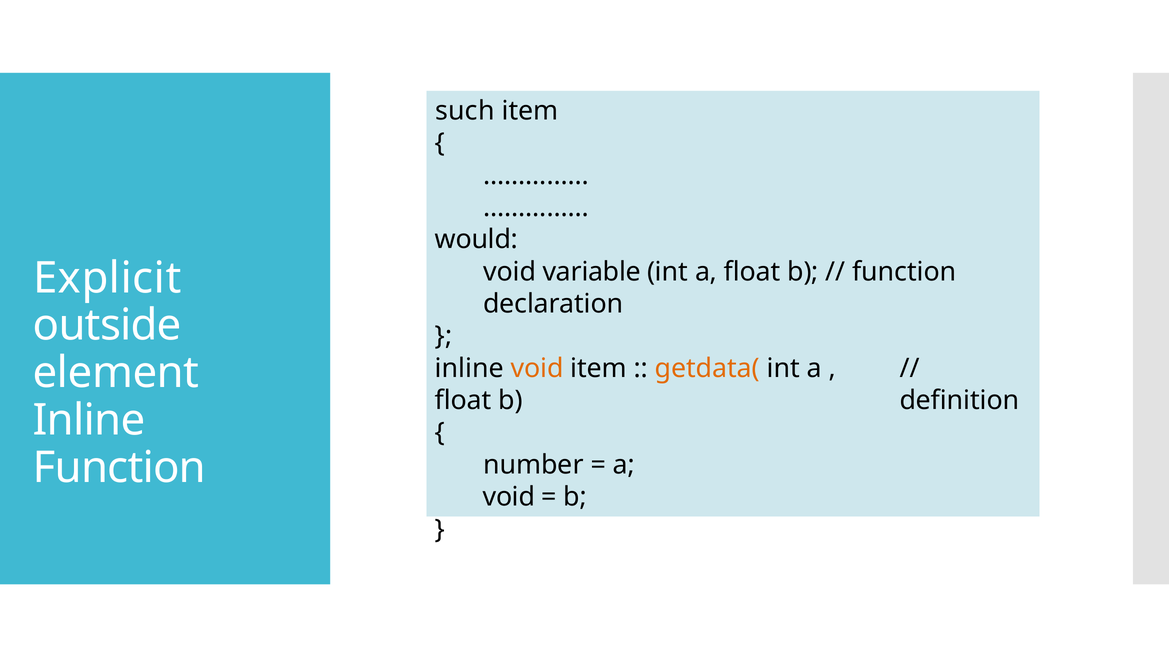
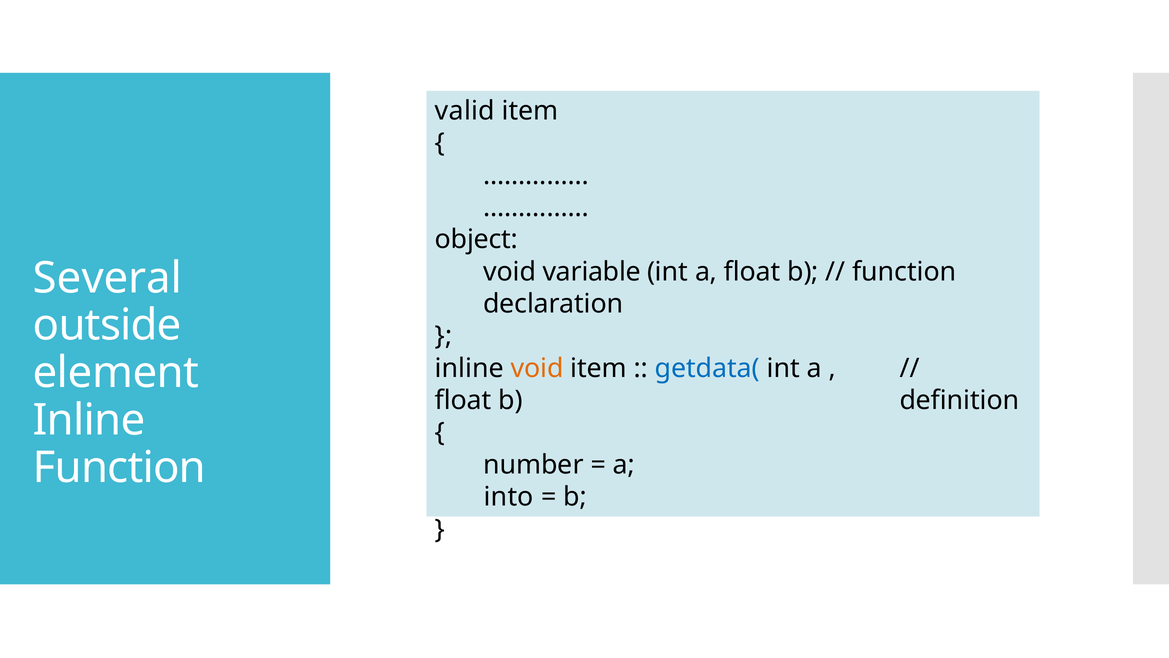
such: such -> valid
would: would -> object
Explicit: Explicit -> Several
getdata( colour: orange -> blue
void at (509, 497): void -> into
